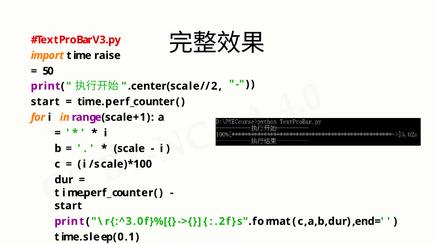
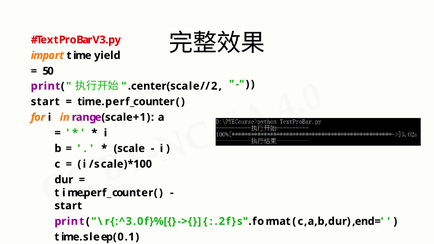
raise: raise -> yield
